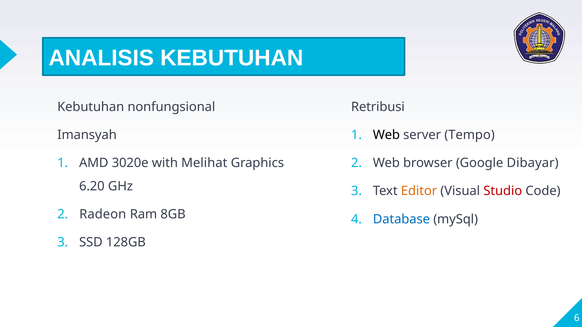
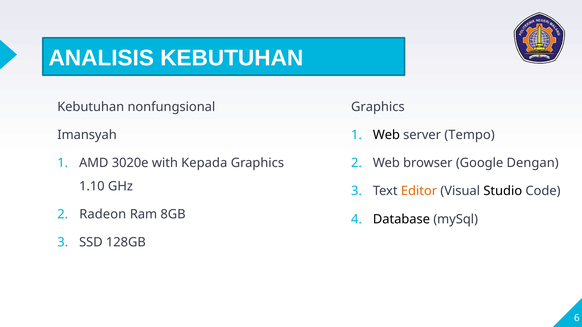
Retribusi at (378, 107): Retribusi -> Graphics
Melihat: Melihat -> Kepada
Dibayar: Dibayar -> Dengan
6.20: 6.20 -> 1.10
Studio colour: red -> black
Database colour: blue -> black
